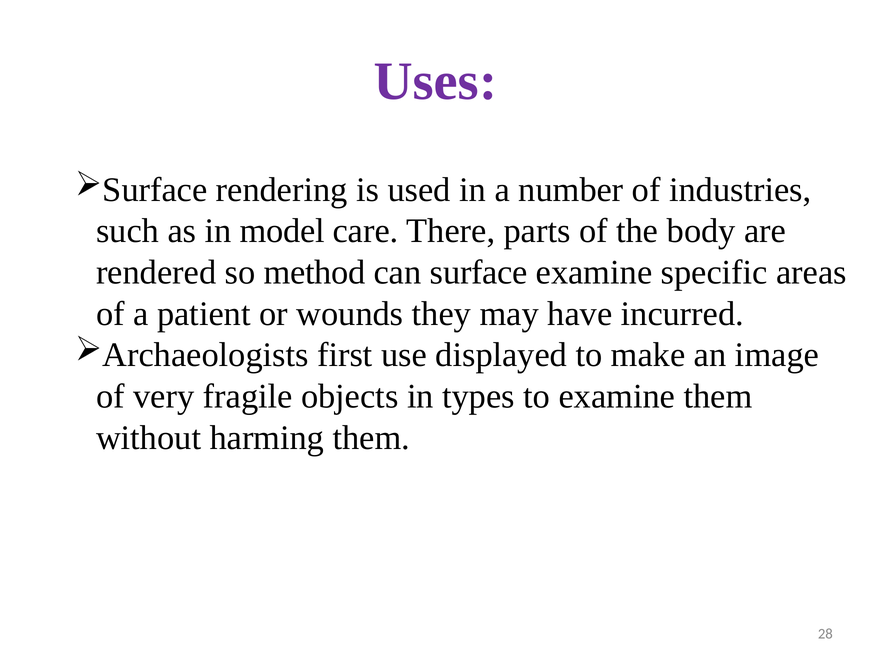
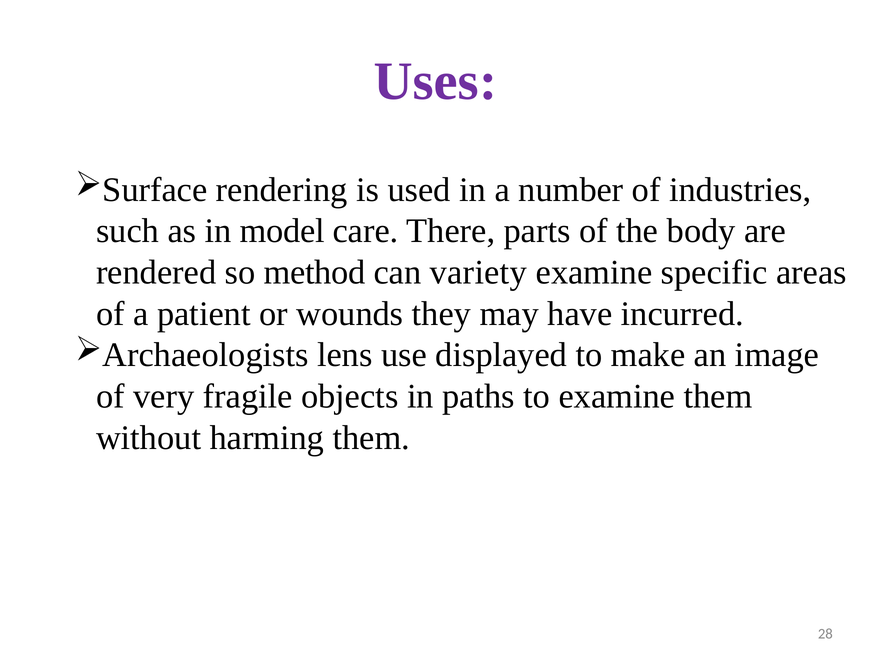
surface: surface -> variety
first: first -> lens
types: types -> paths
